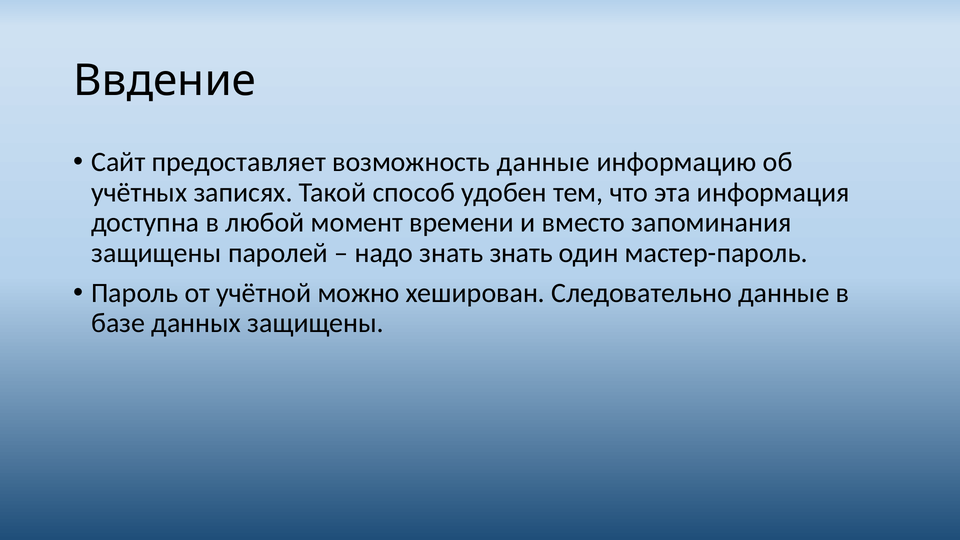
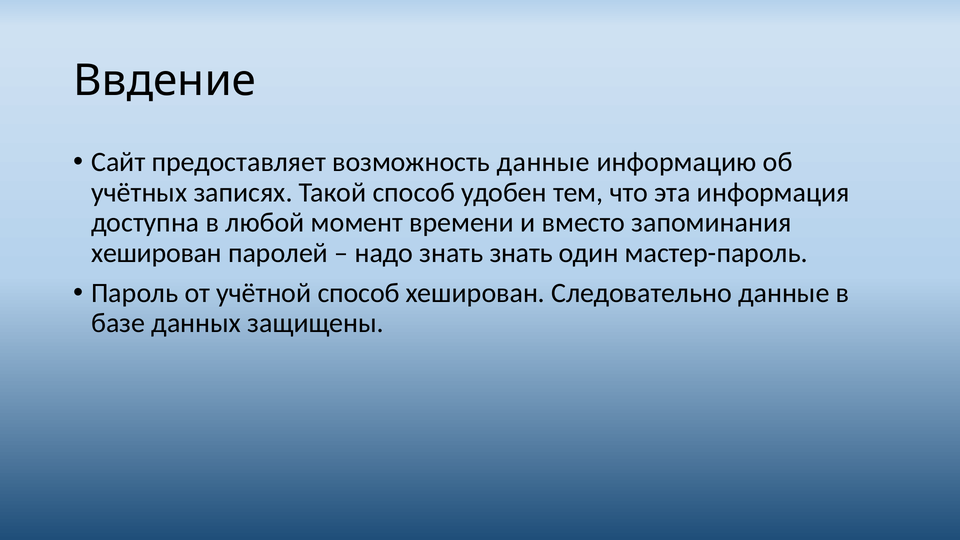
защищены at (156, 253): защищены -> хеширован
учётной можно: можно -> способ
